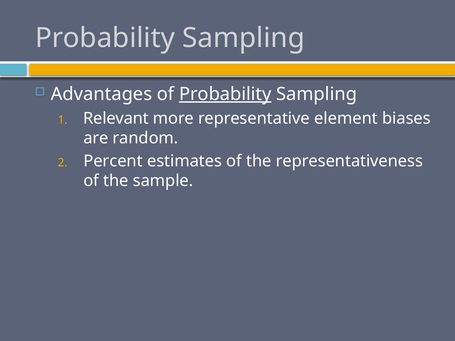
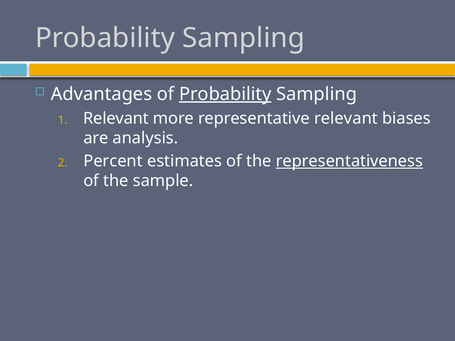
representative element: element -> relevant
random: random -> analysis
representativeness underline: none -> present
